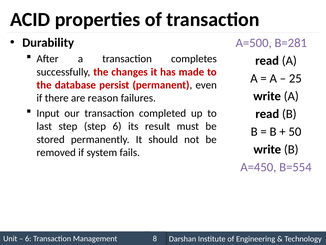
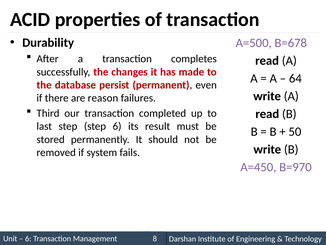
B=281: B=281 -> B=678
25: 25 -> 64
Input: Input -> Third
B=554: B=554 -> B=970
